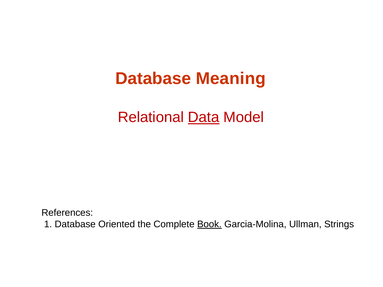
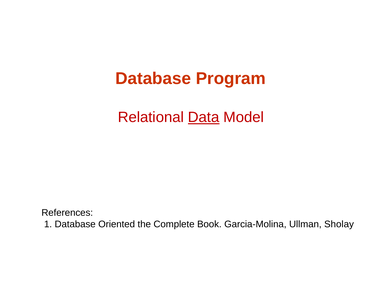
Meaning: Meaning -> Program
Book underline: present -> none
Strings: Strings -> Sholay
